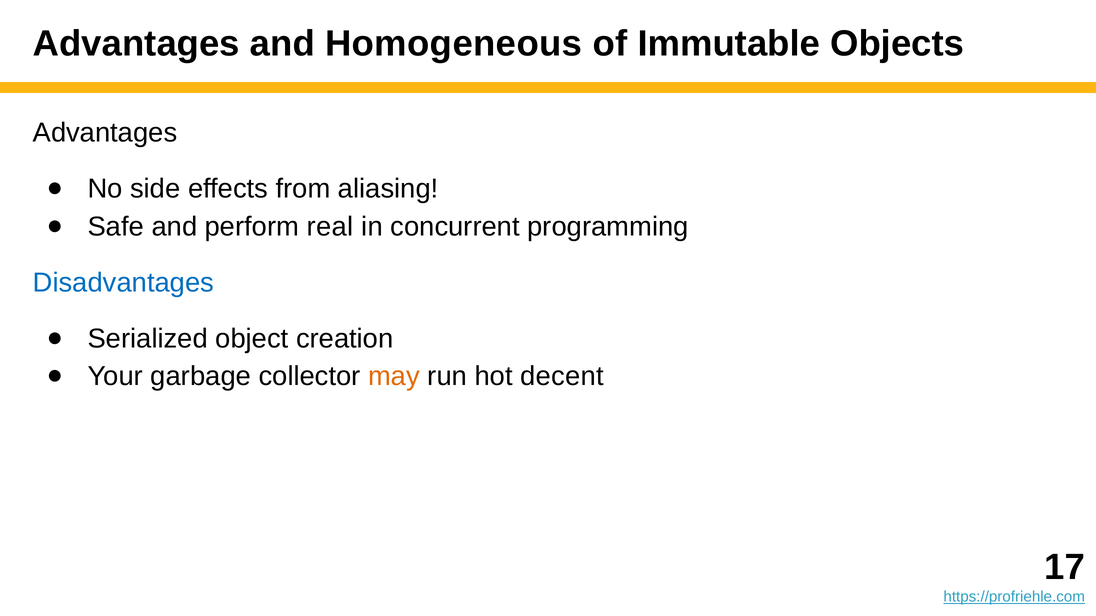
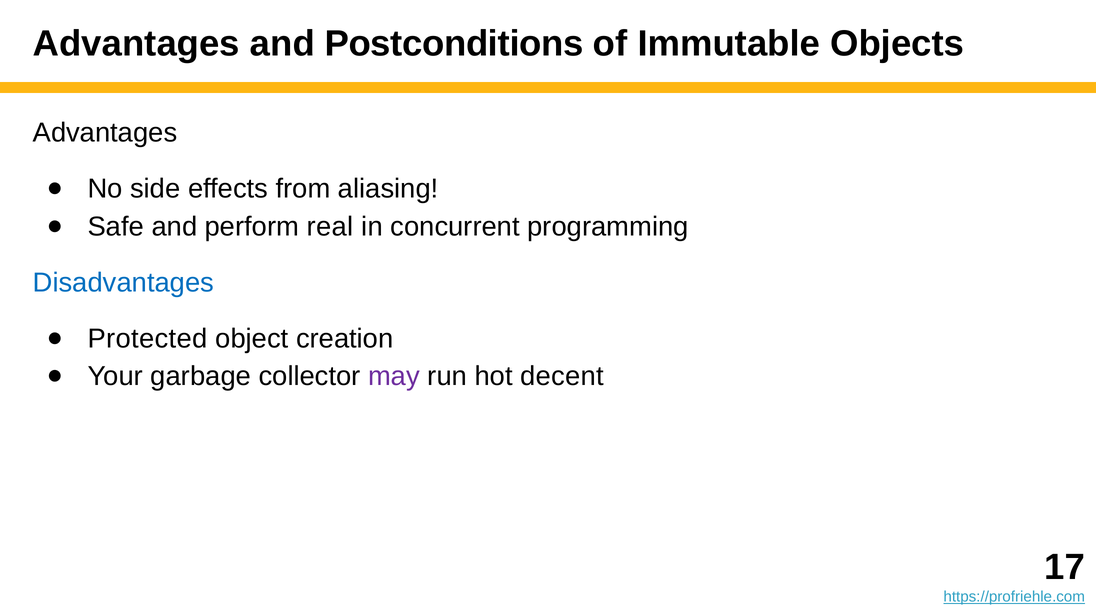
Homogeneous: Homogeneous -> Postconditions
Serialized: Serialized -> Protected
may colour: orange -> purple
